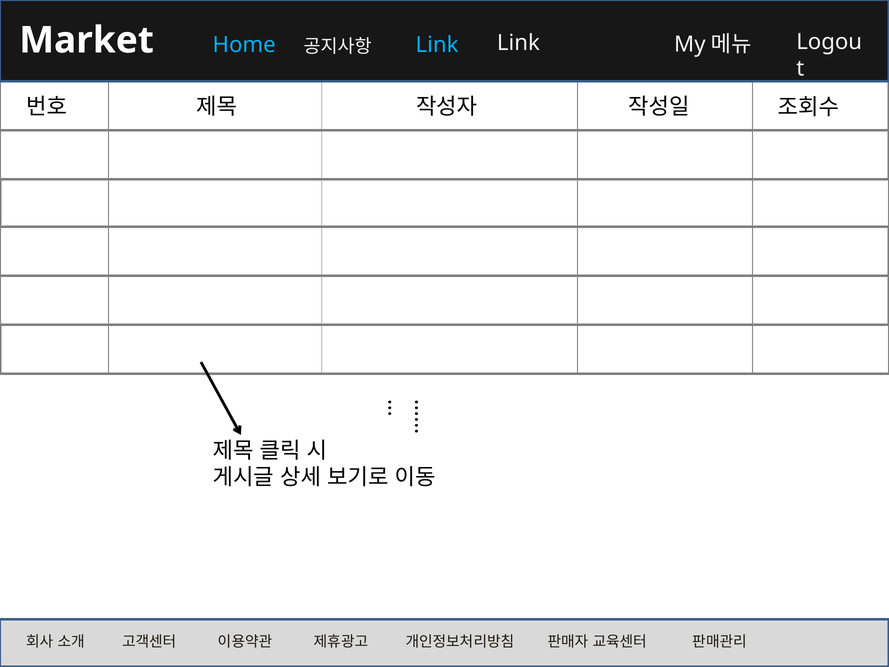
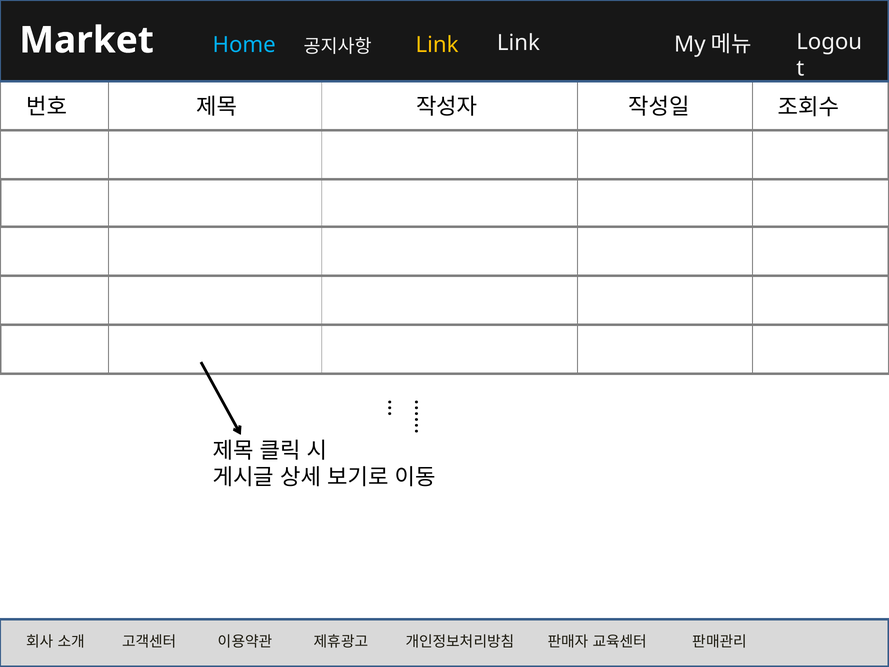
Link at (437, 45) colour: light blue -> yellow
